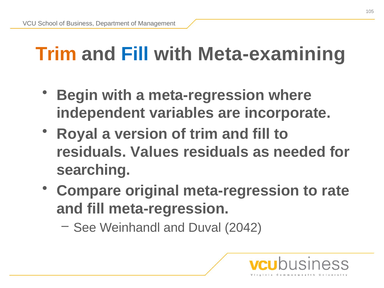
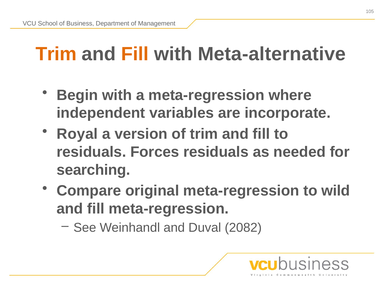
Fill at (135, 54) colour: blue -> orange
Meta-examining: Meta-examining -> Meta-alternative
Values: Values -> Forces
rate: rate -> wild
2042: 2042 -> 2082
